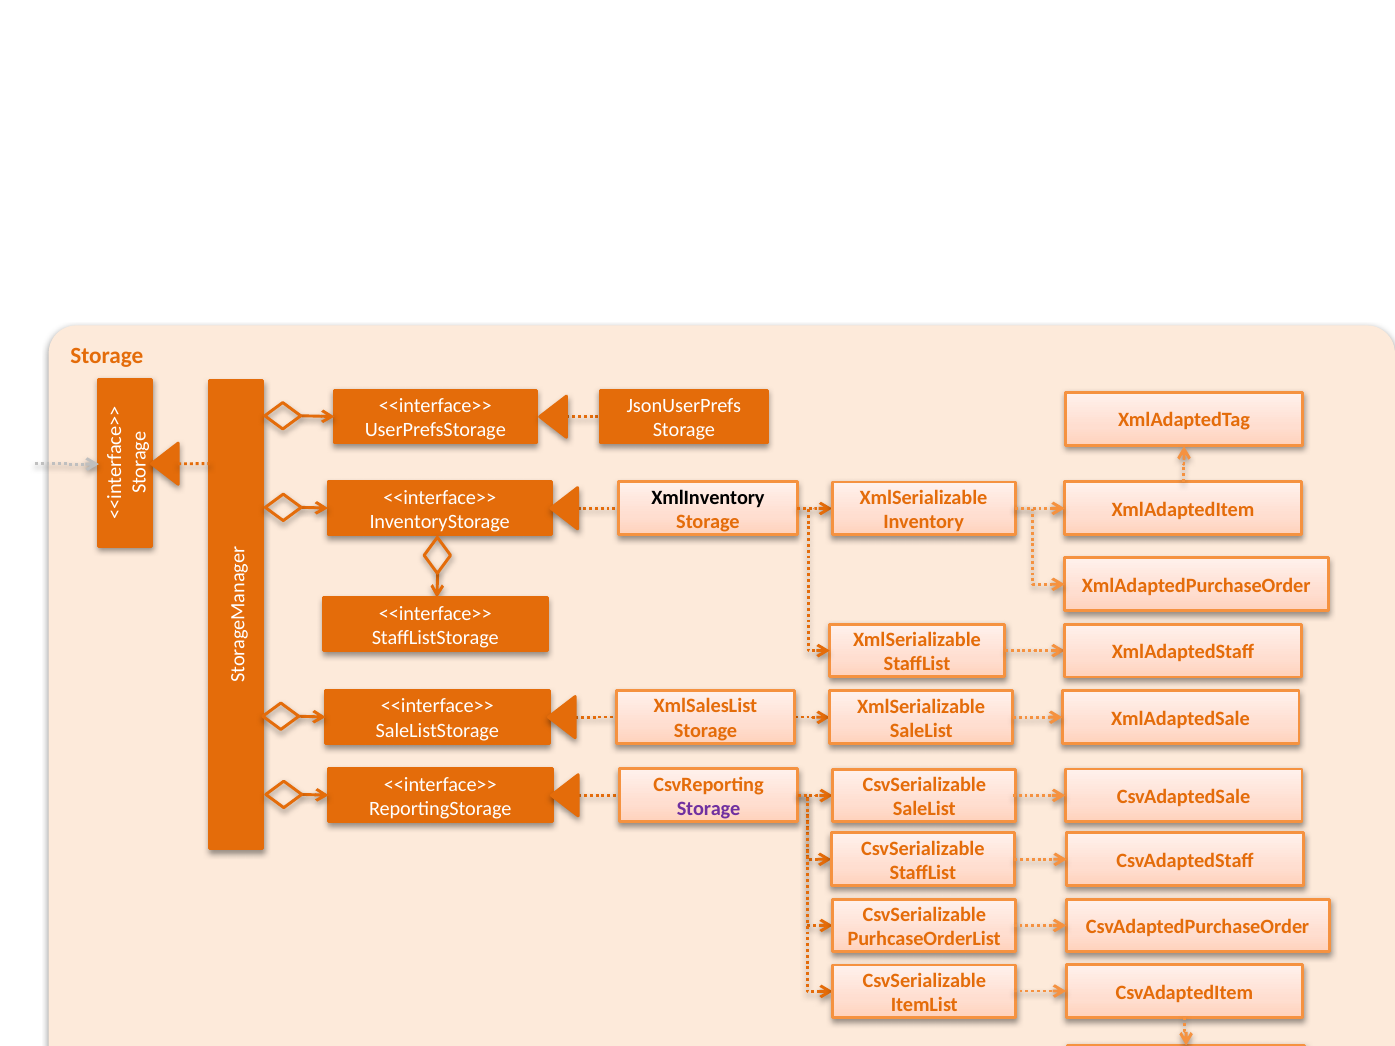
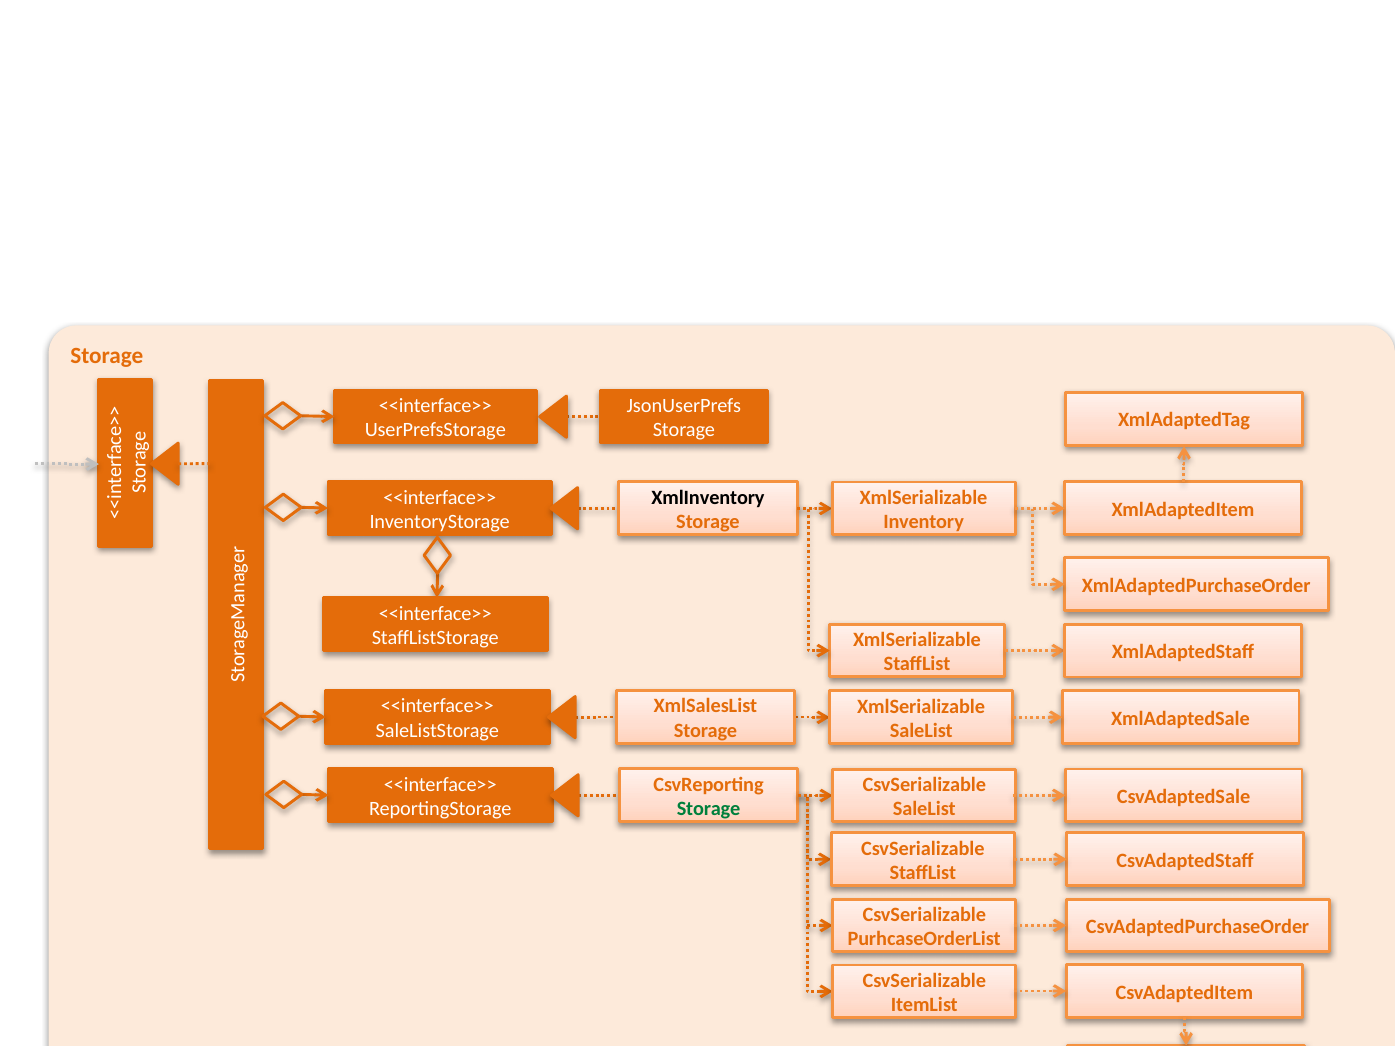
Storage at (709, 809) colour: purple -> green
